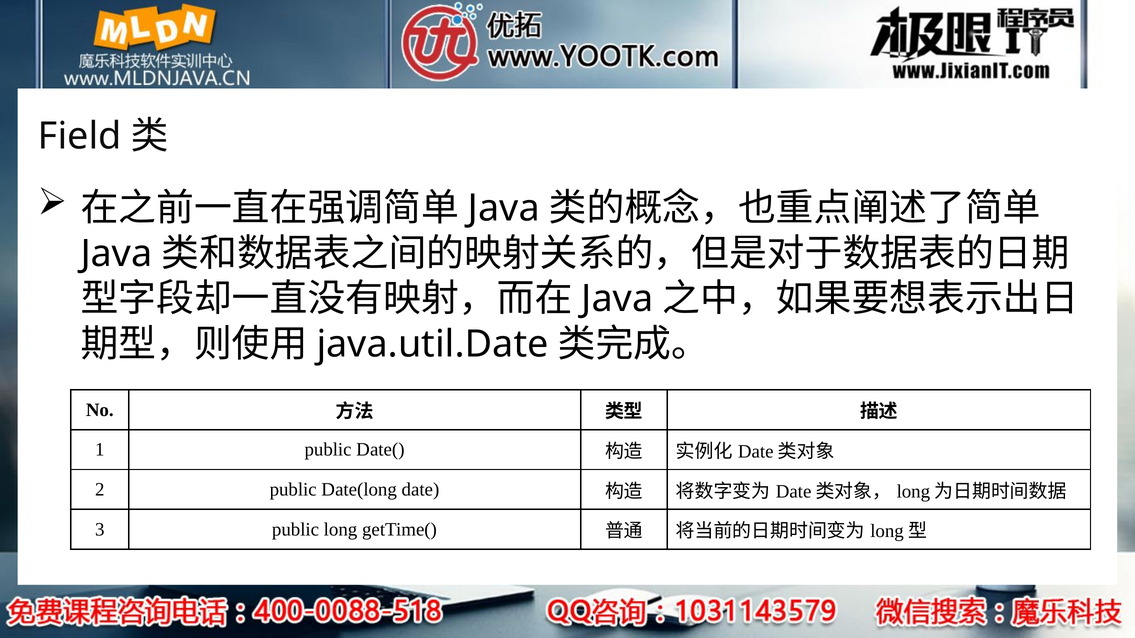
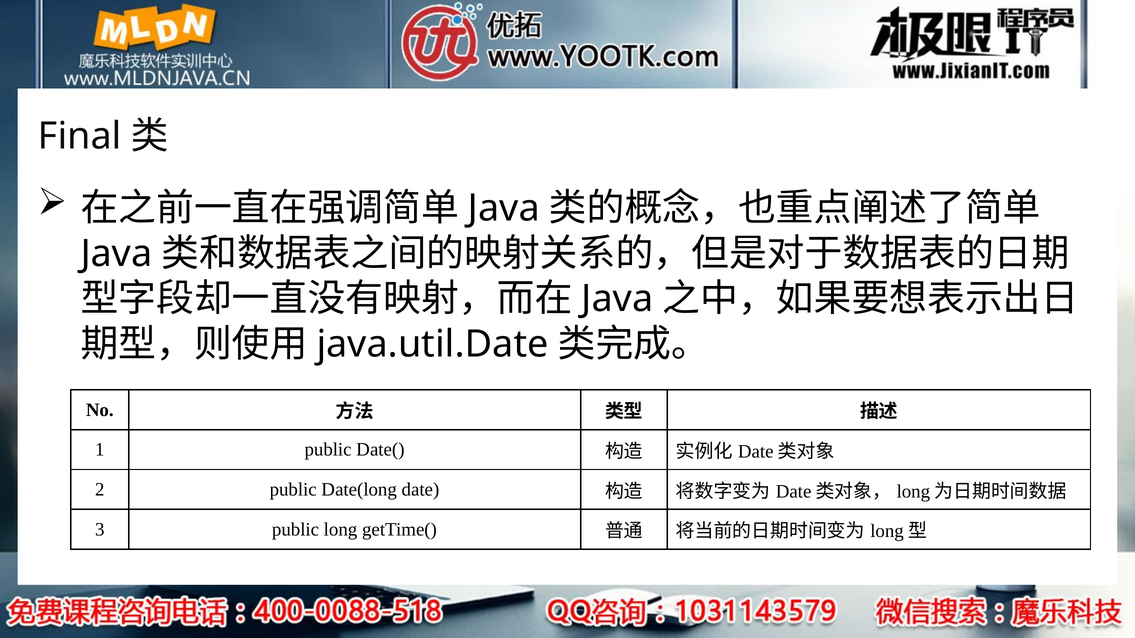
Field: Field -> Final
